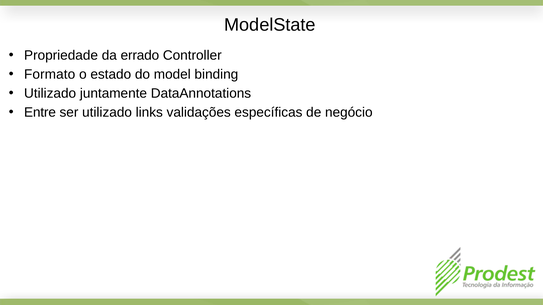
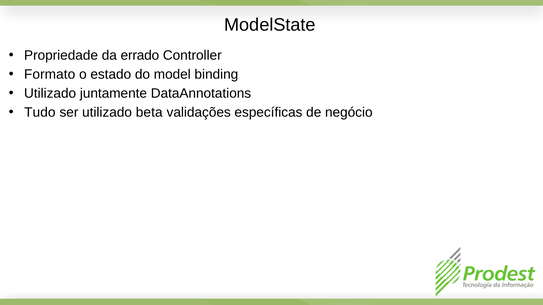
Entre: Entre -> Tudo
links: links -> beta
